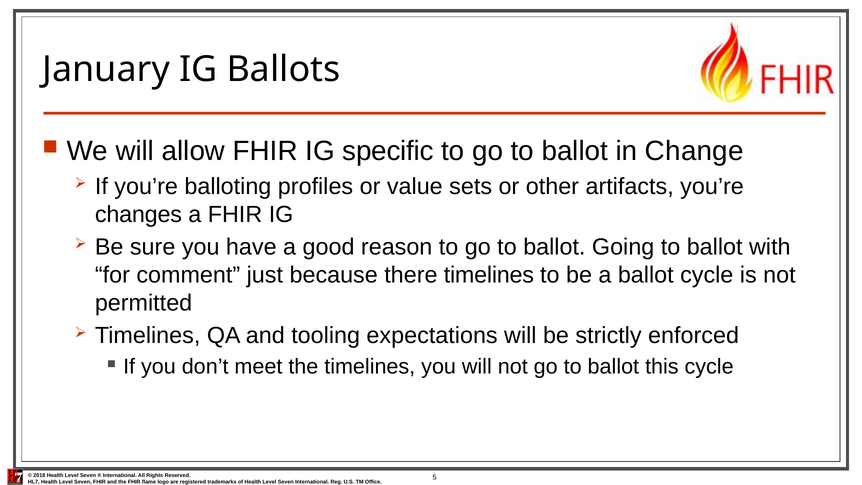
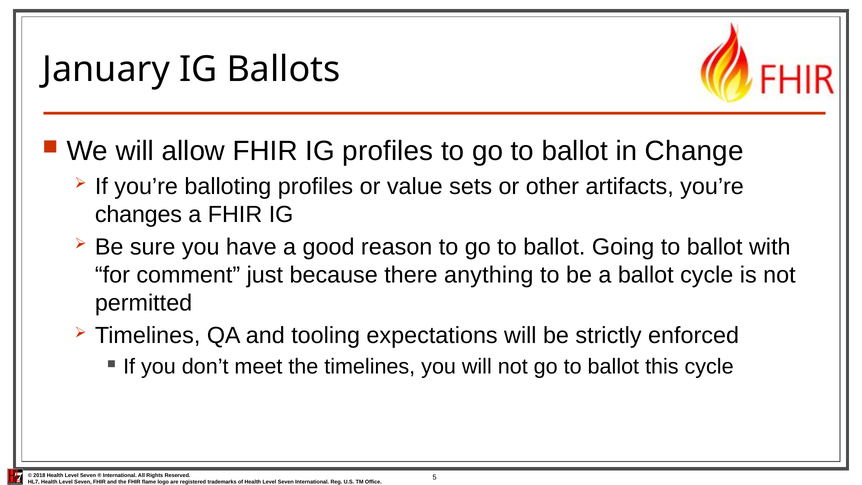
IG specific: specific -> profiles
there timelines: timelines -> anything
